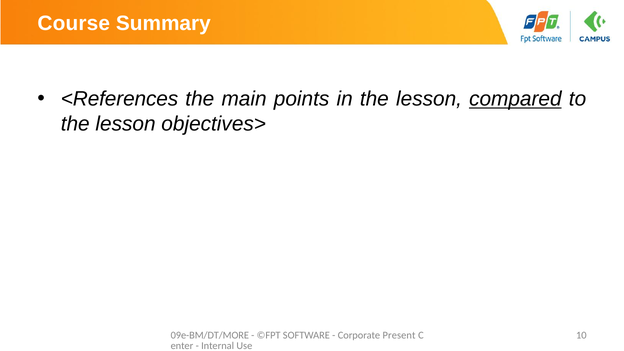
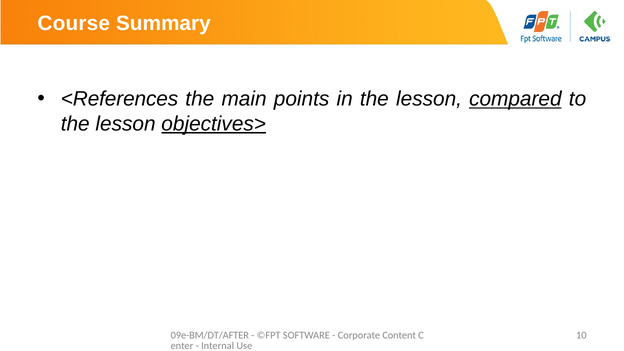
objectives> underline: none -> present
09e-BM/DT/MORE: 09e-BM/DT/MORE -> 09e-BM/DT/AFTER
Present: Present -> Content
